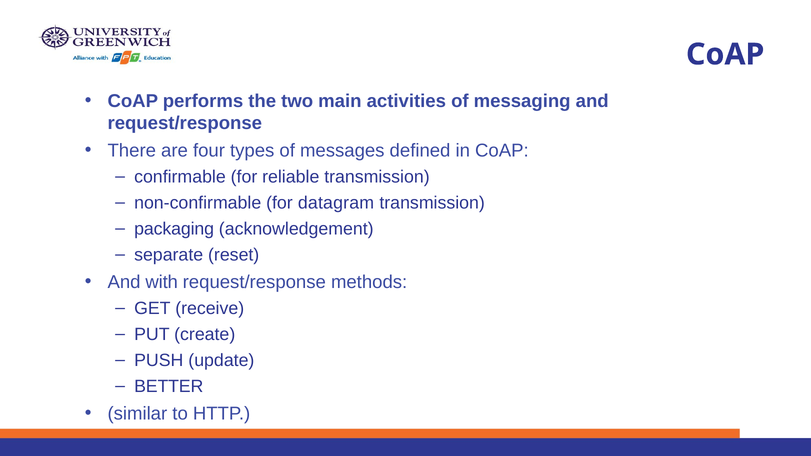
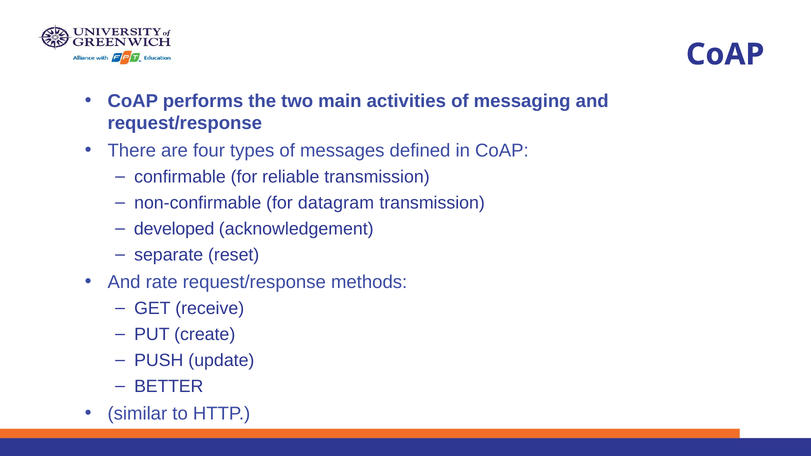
packaging: packaging -> developed
with: with -> rate
